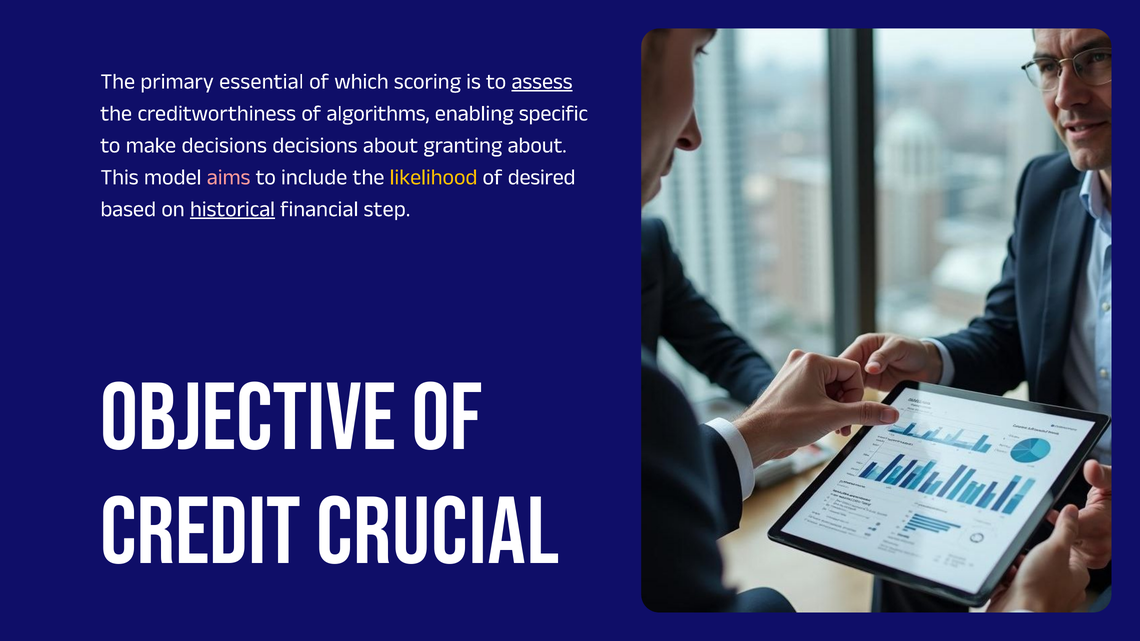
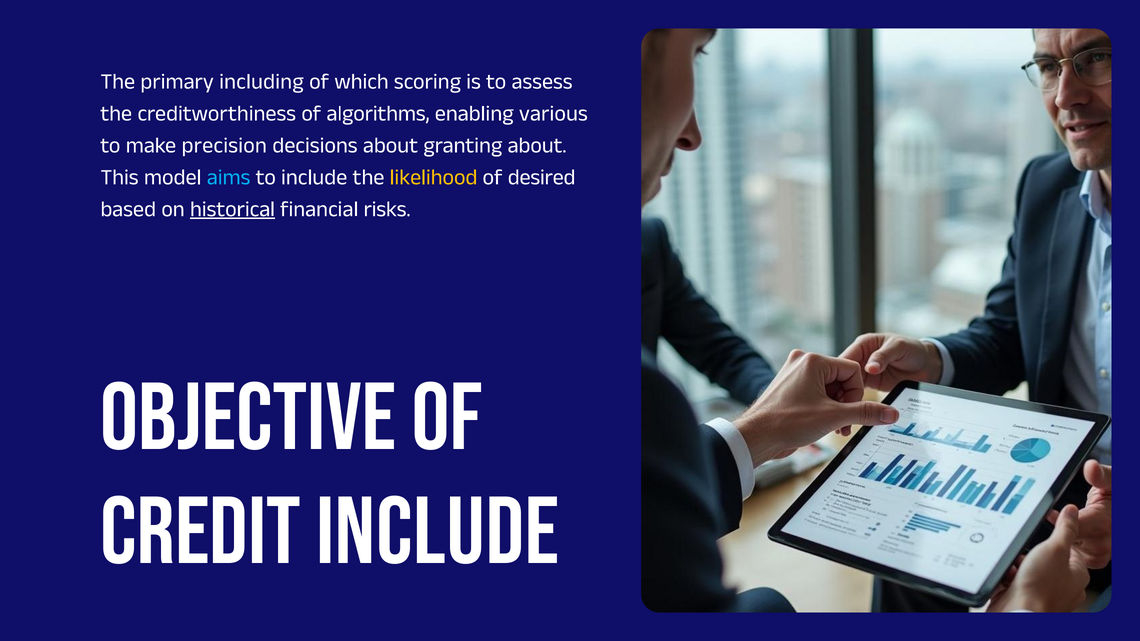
essential: essential -> including
assess underline: present -> none
specific: specific -> various
make decisions: decisions -> precision
aims colour: pink -> light blue
step: step -> risks
Credit Crucial: Crucial -> Include
